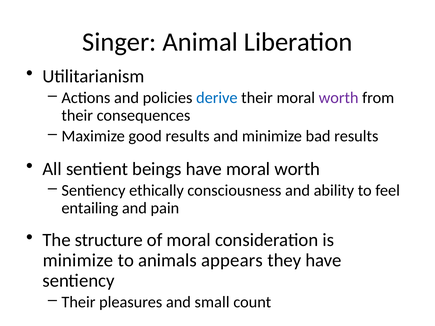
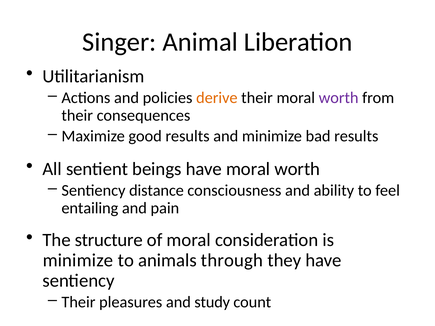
derive colour: blue -> orange
ethically: ethically -> distance
appears: appears -> through
small: small -> study
